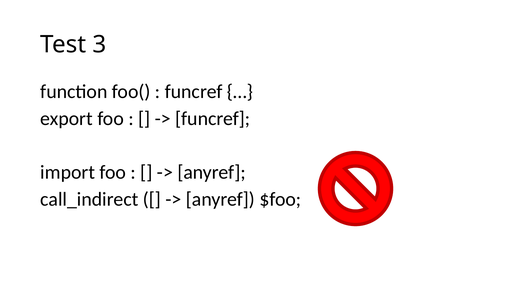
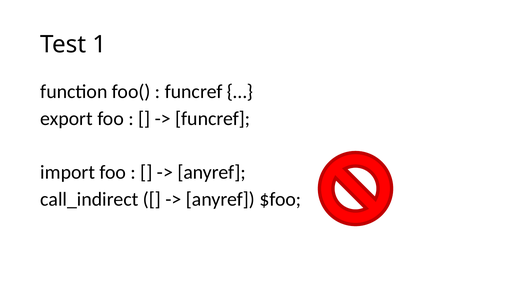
3: 3 -> 1
